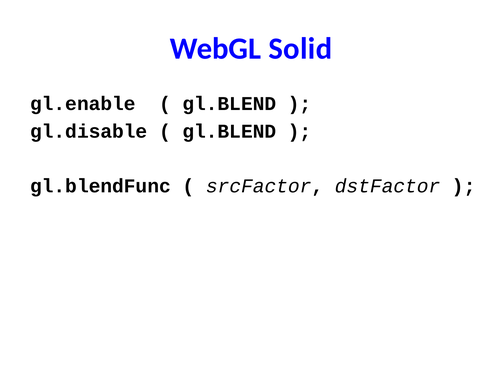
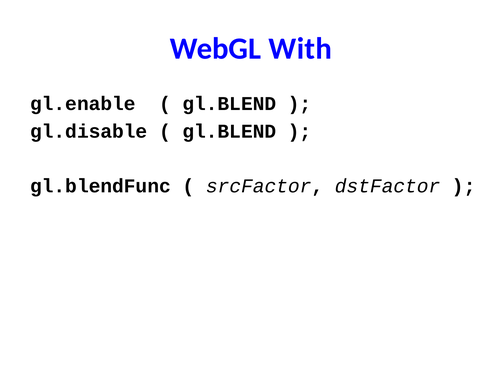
Solid: Solid -> With
